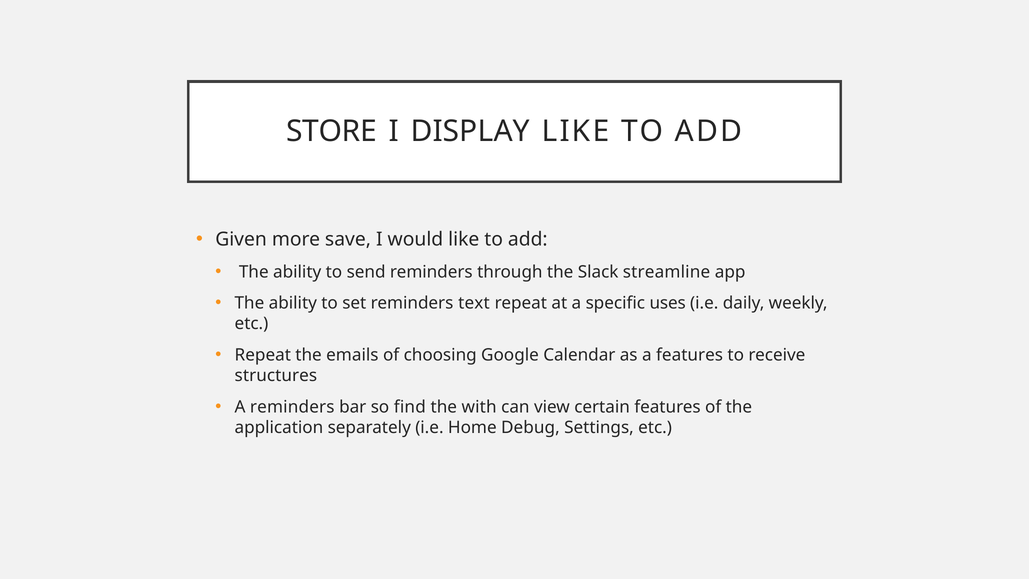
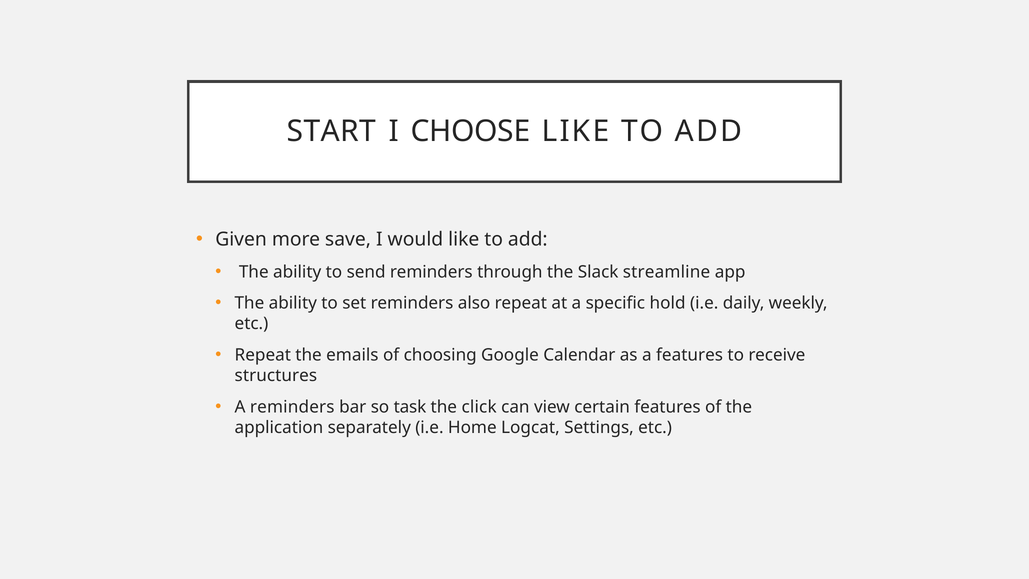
STORE: STORE -> START
DISPLAY: DISPLAY -> CHOOSE
text: text -> also
uses: uses -> hold
find: find -> task
with: with -> click
Debug: Debug -> Logcat
